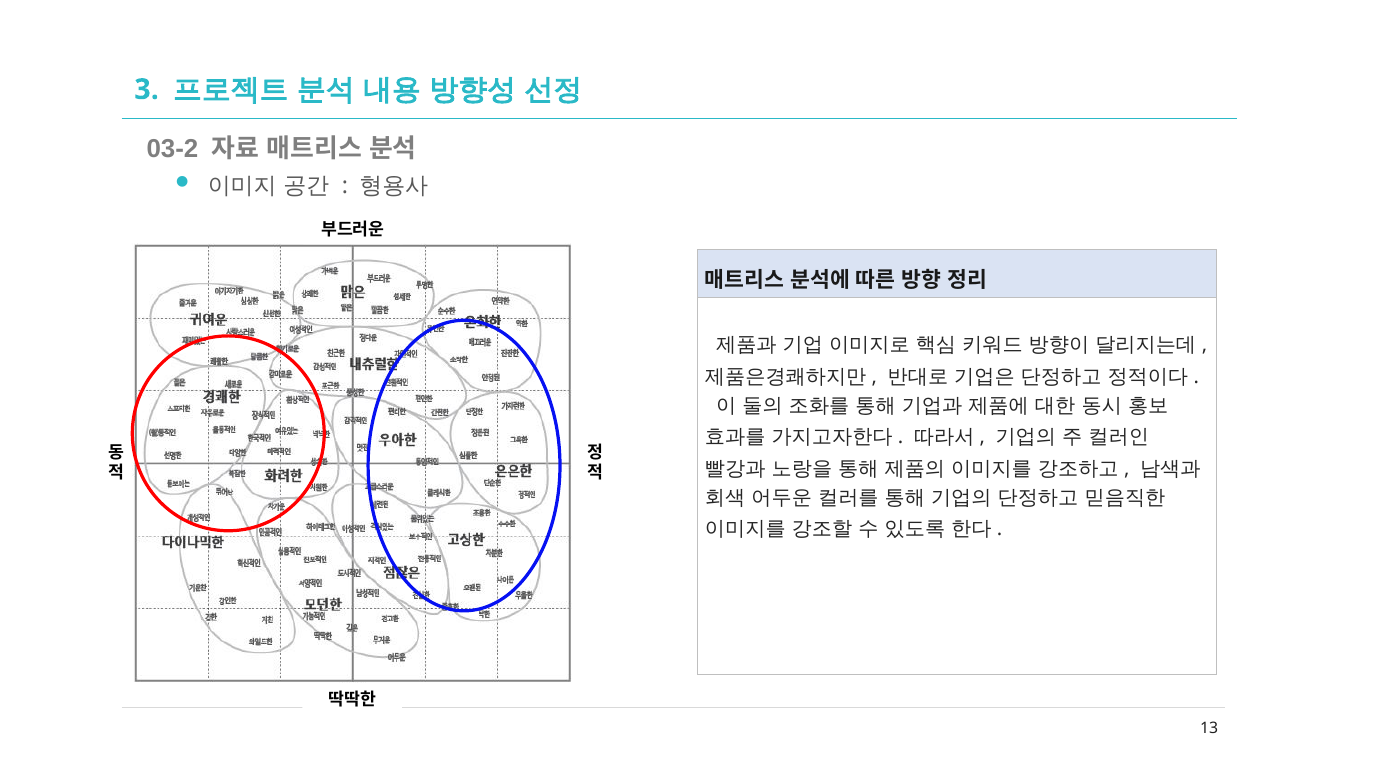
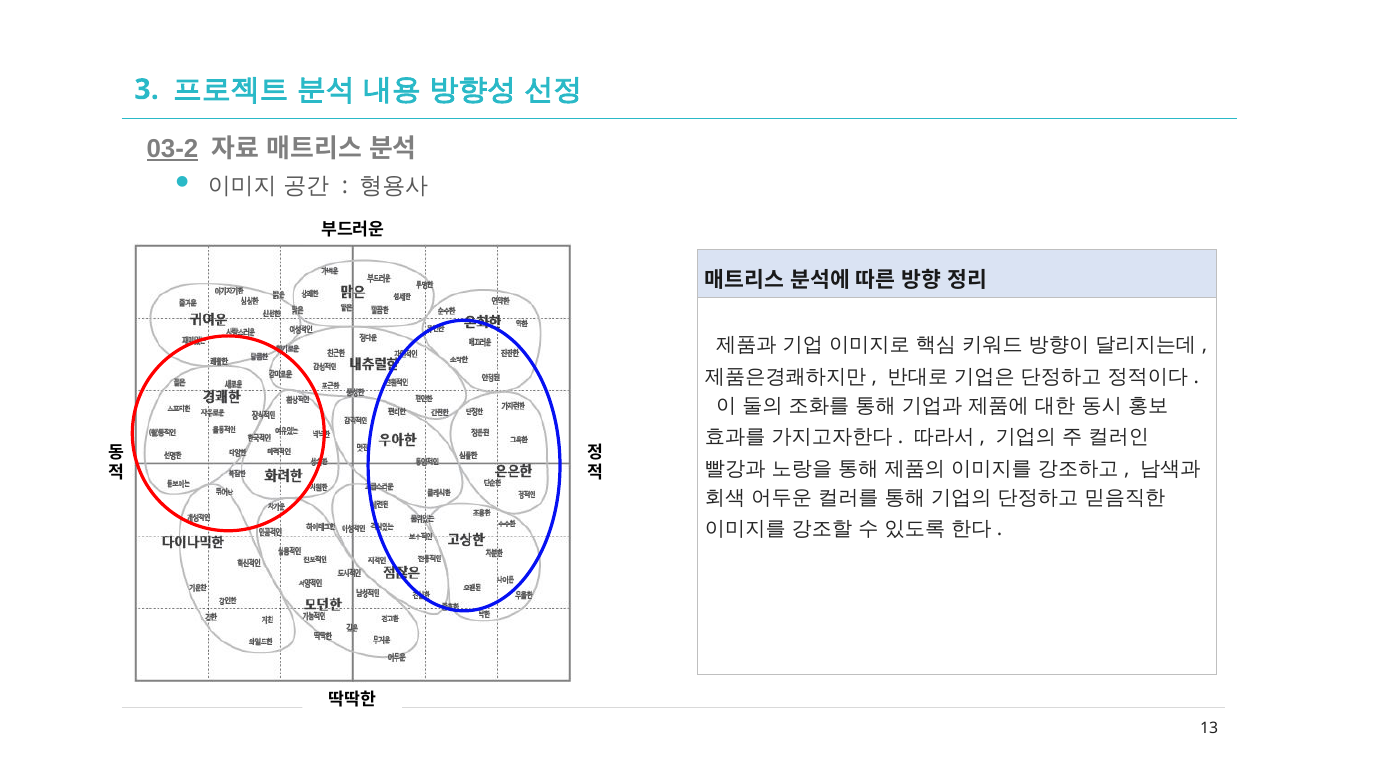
03-2 underline: none -> present
